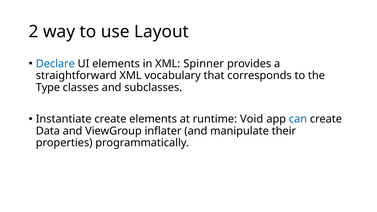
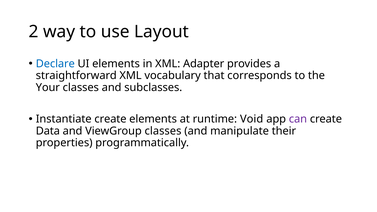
Spinner: Spinner -> Adapter
Type: Type -> Your
can colour: blue -> purple
ViewGroup inflater: inflater -> classes
